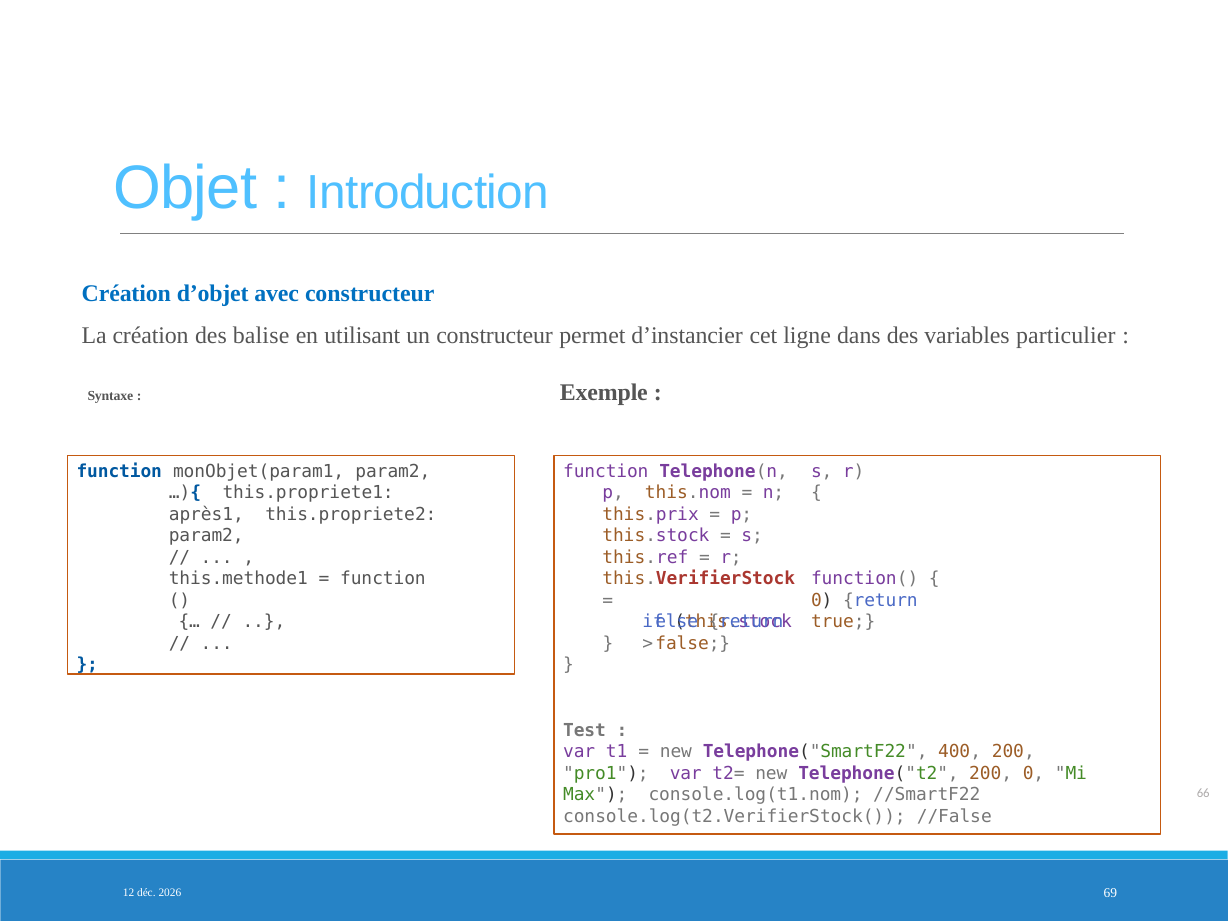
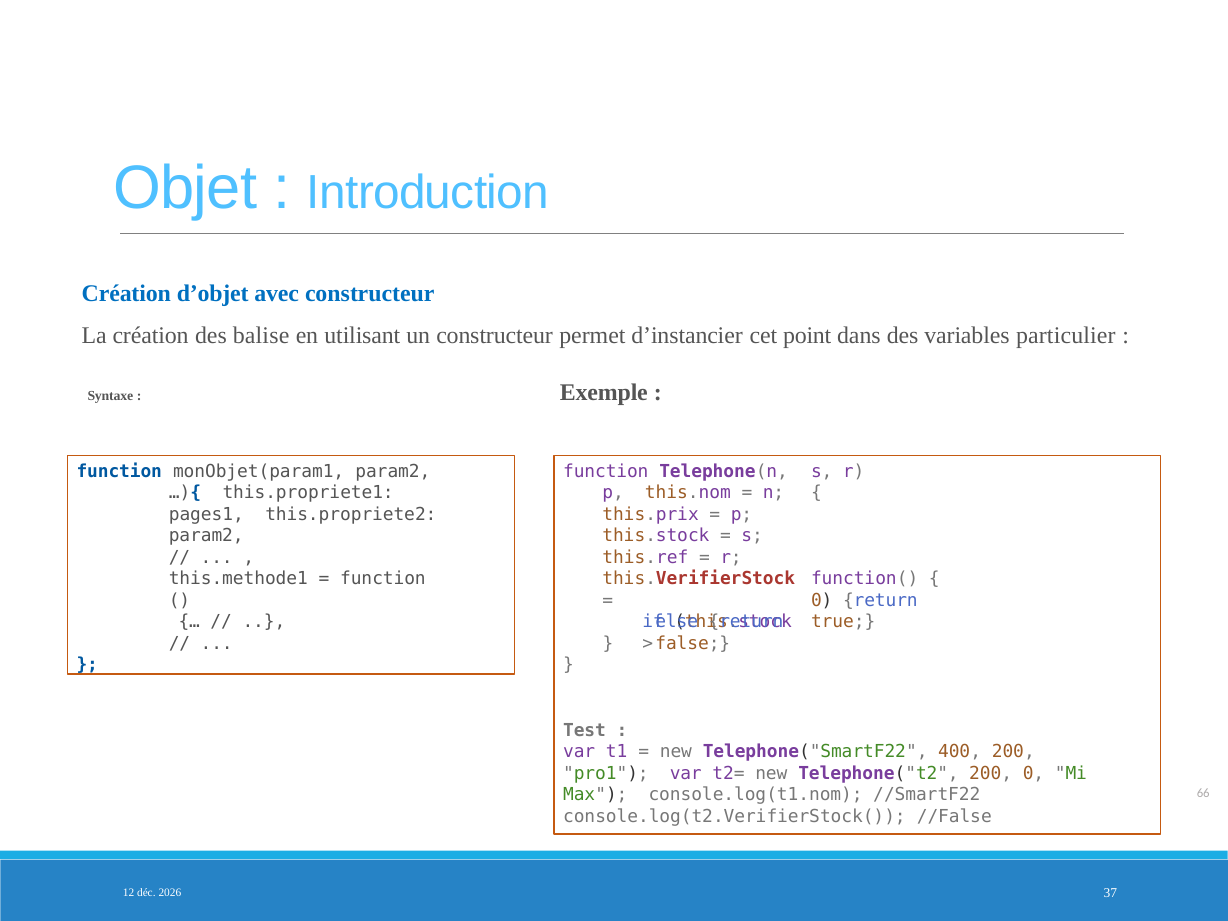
ligne: ligne -> point
après1: après1 -> pages1
69: 69 -> 37
